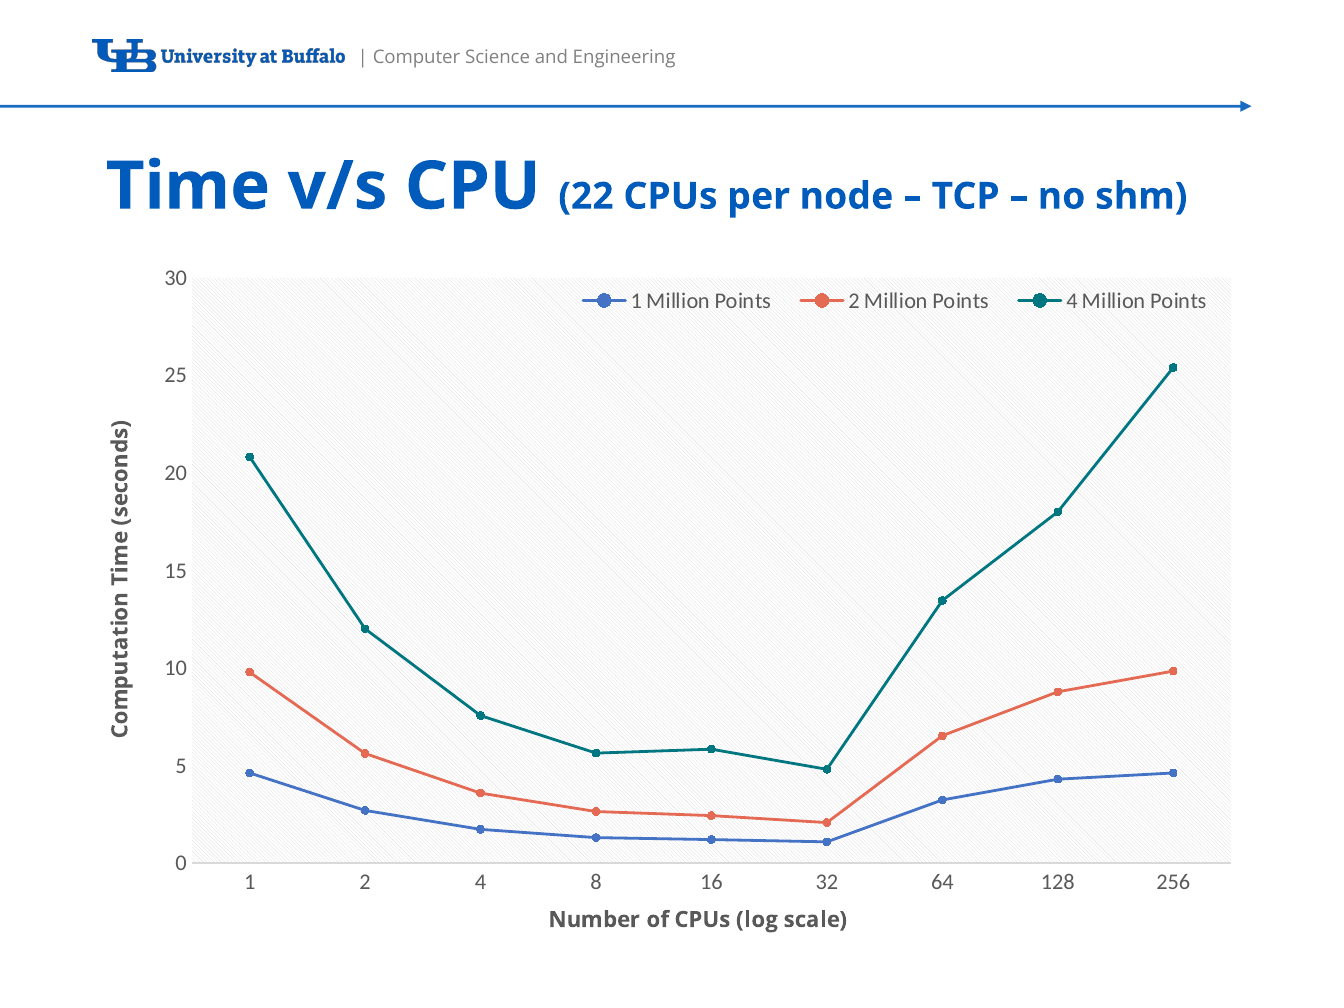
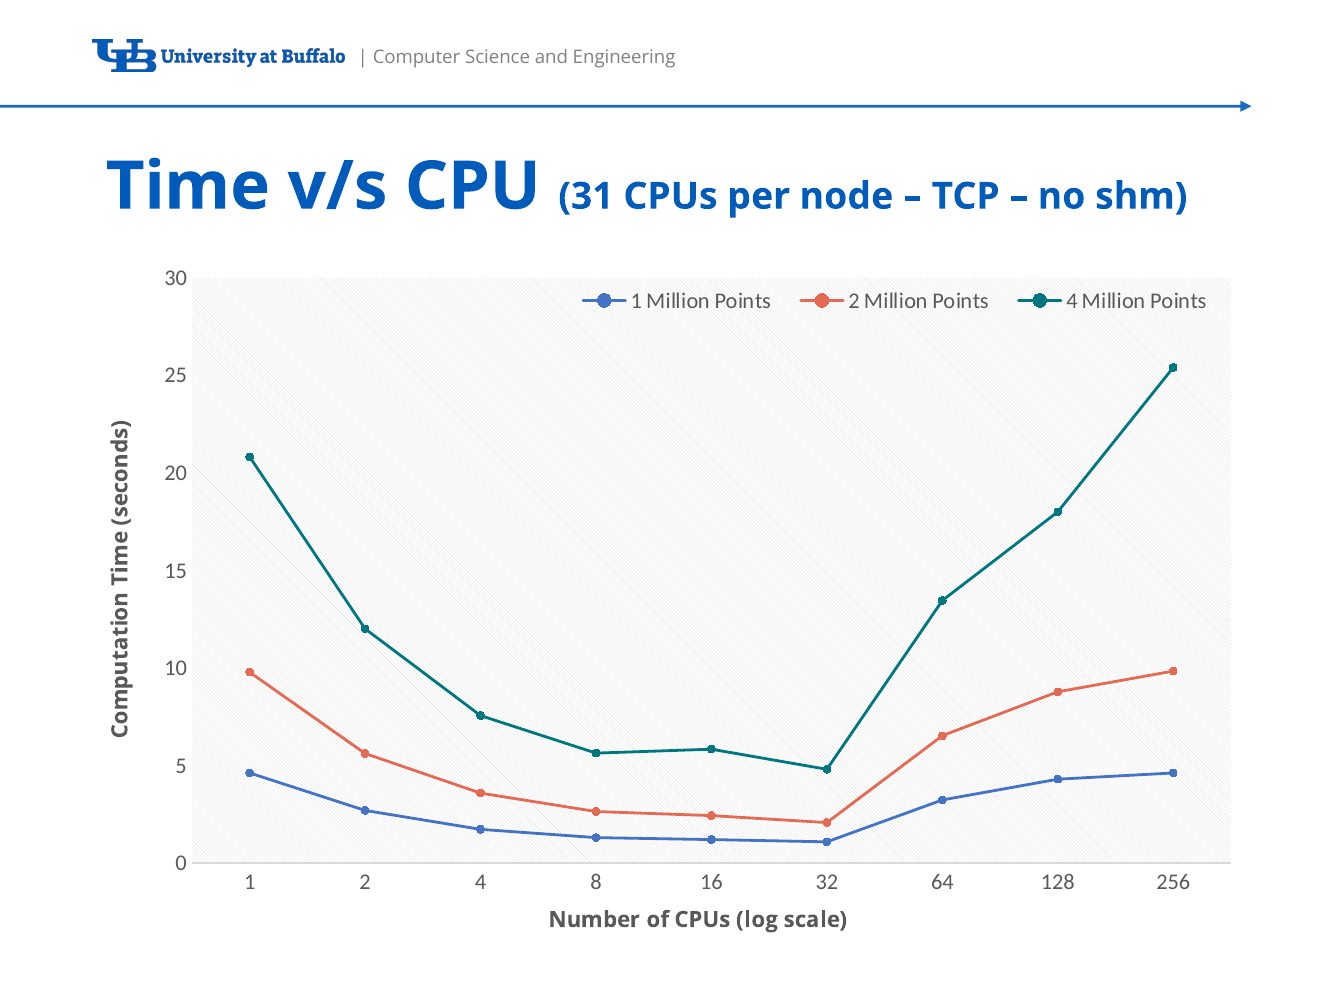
22: 22 -> 31
